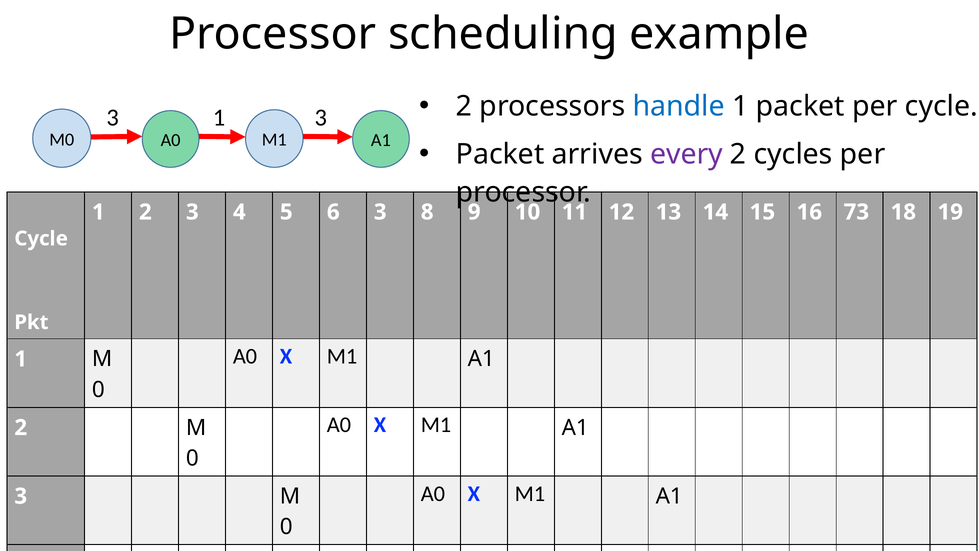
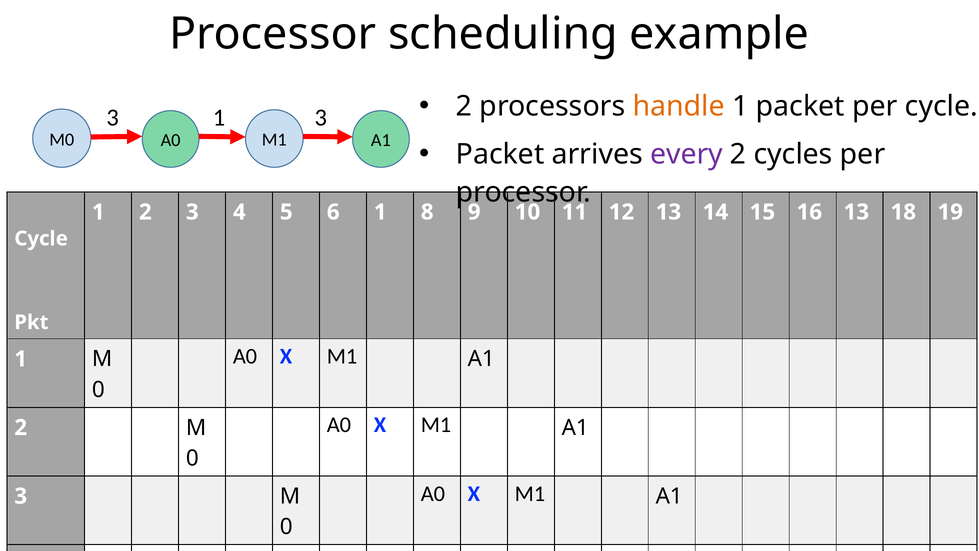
handle colour: blue -> orange
6 3: 3 -> 1
16 73: 73 -> 13
